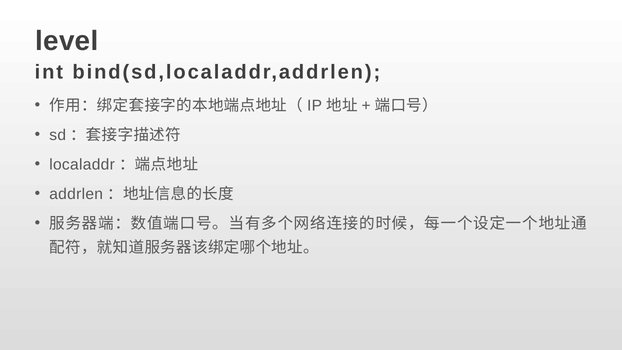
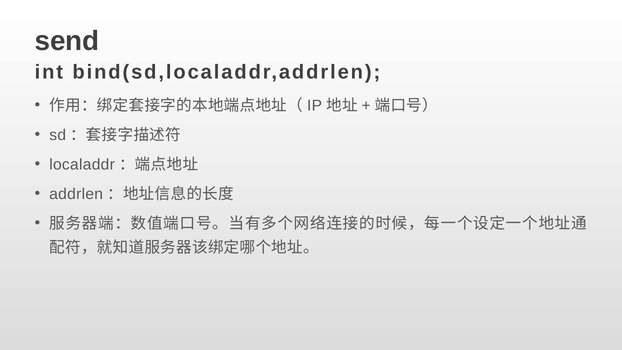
level: level -> send
